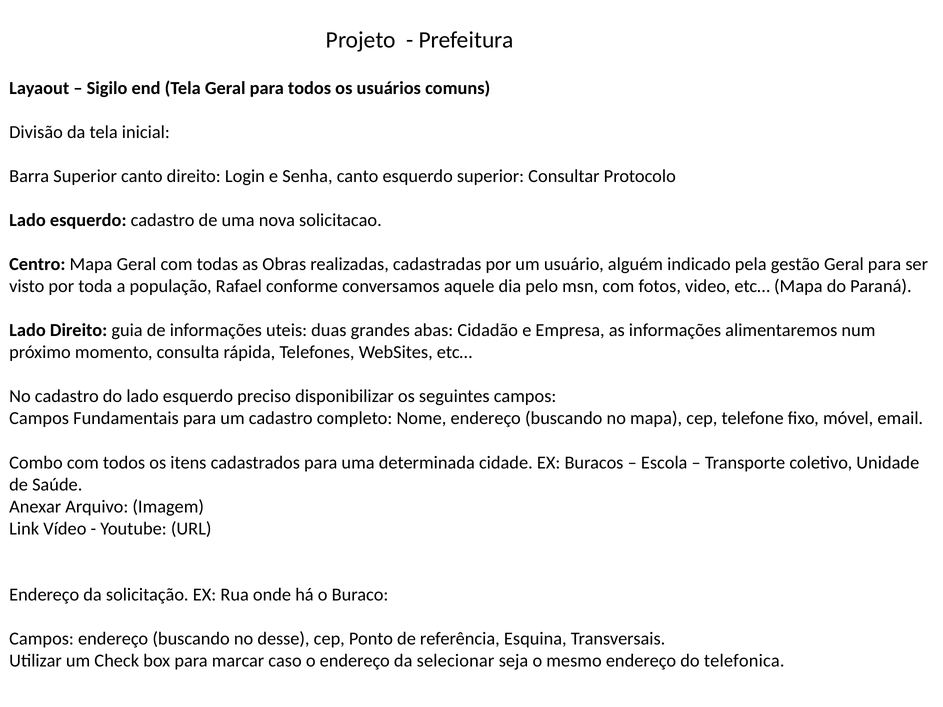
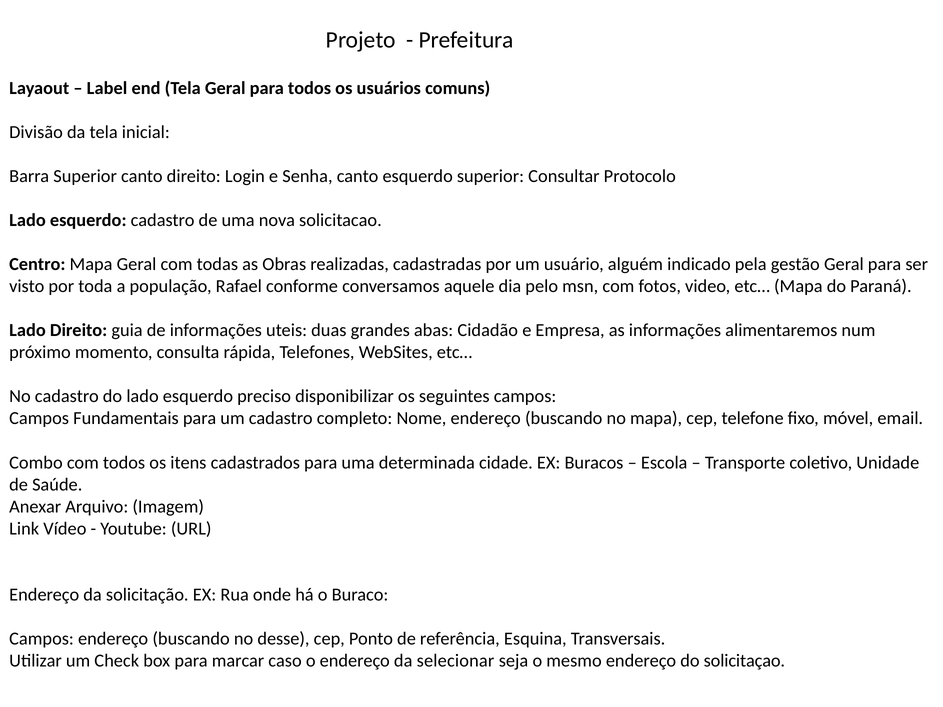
Sigilo: Sigilo -> Label
telefonica: telefonica -> solicitaçao
